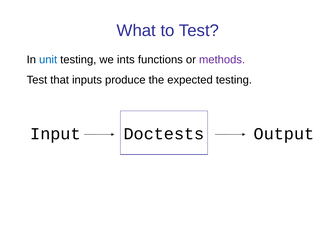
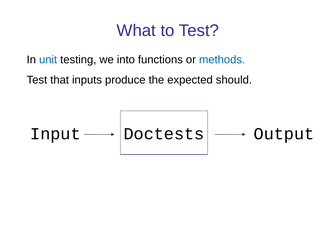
ints: ints -> into
methods colour: purple -> blue
expected testing: testing -> should
